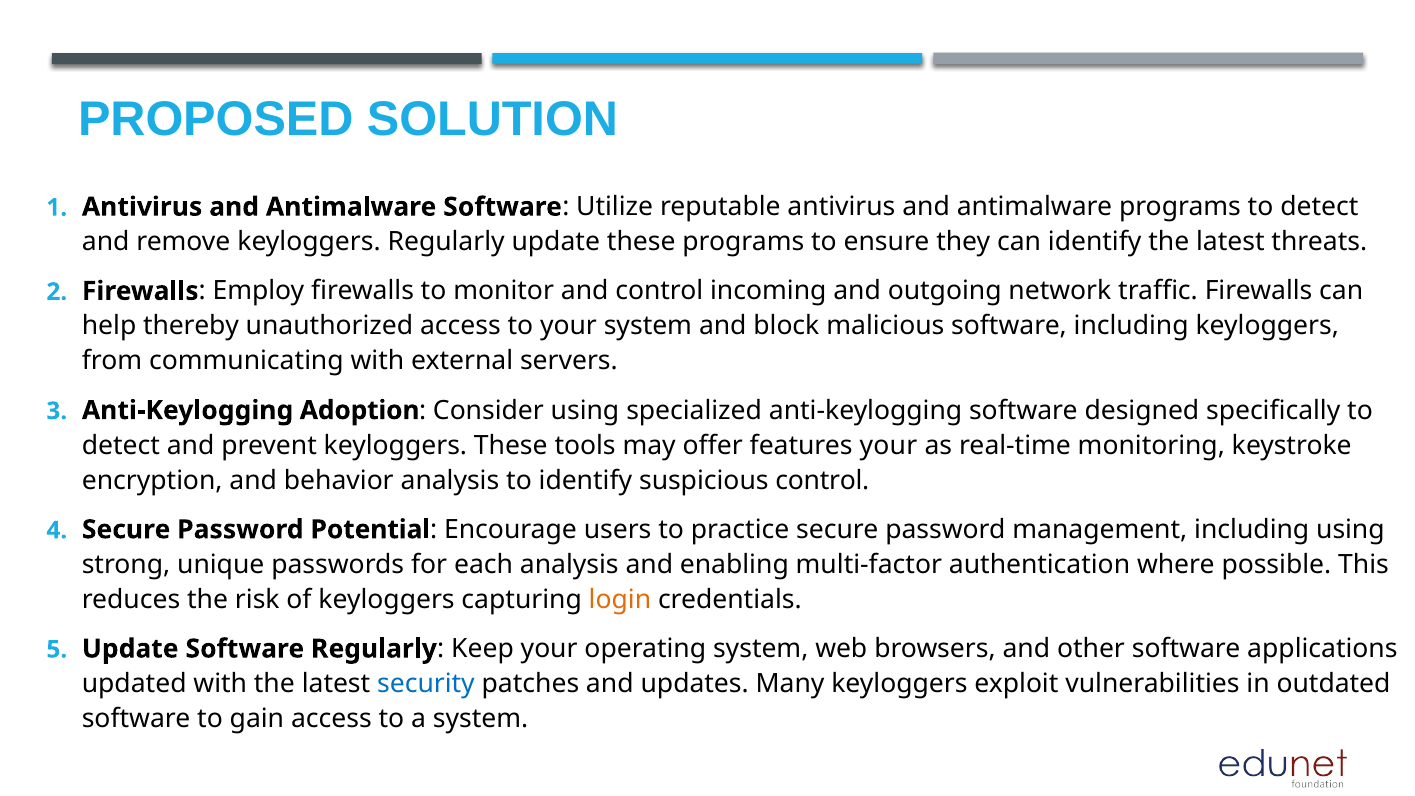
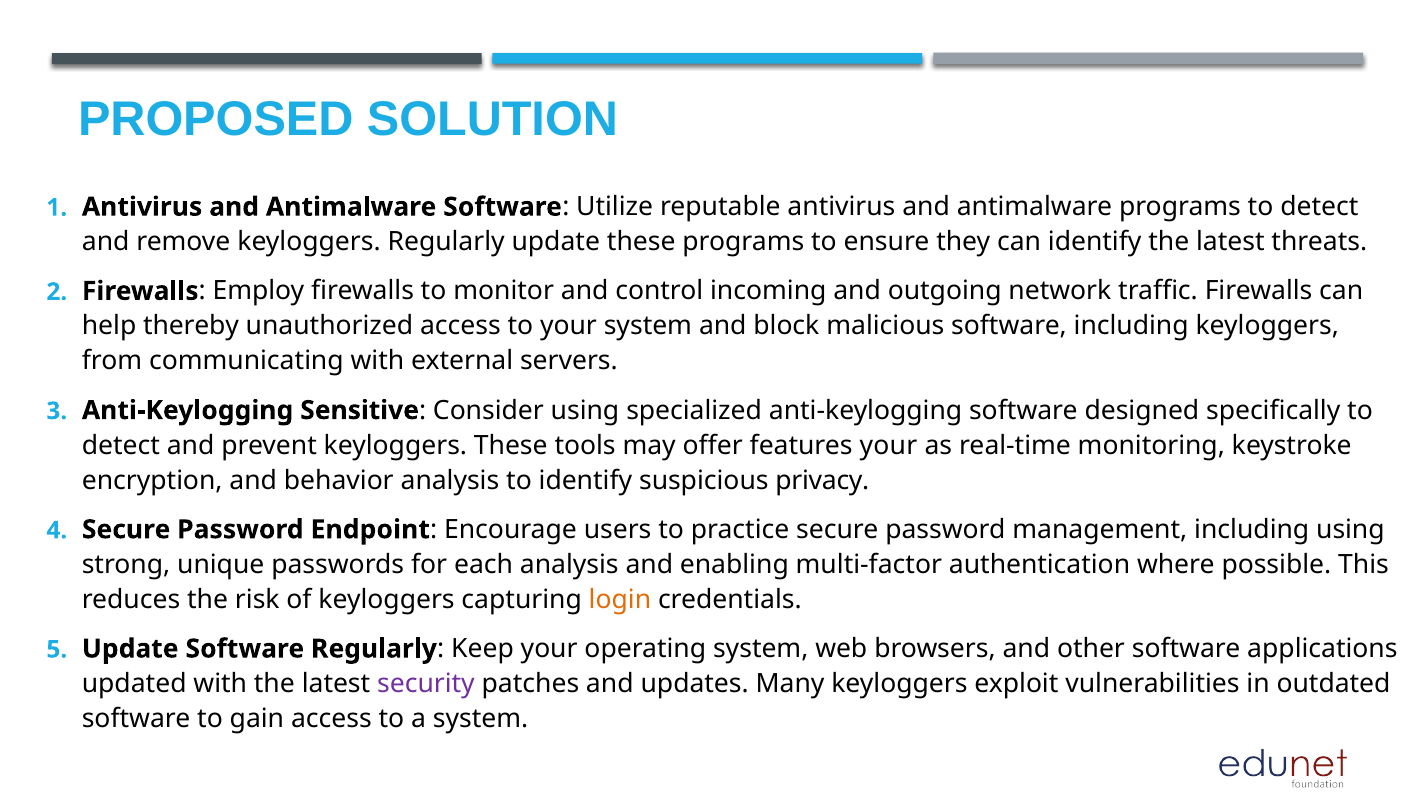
Adoption: Adoption -> Sensitive
suspicious control: control -> privacy
Potential: Potential -> Endpoint
security colour: blue -> purple
